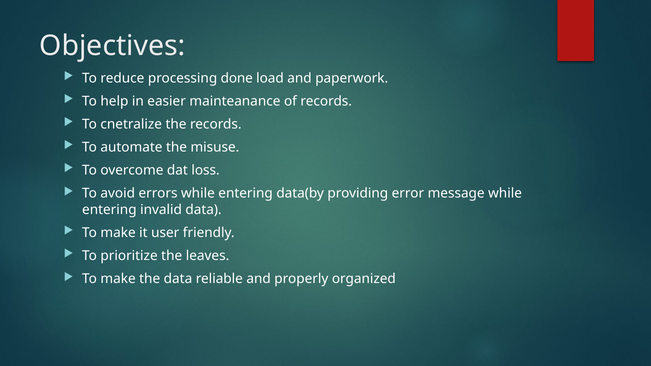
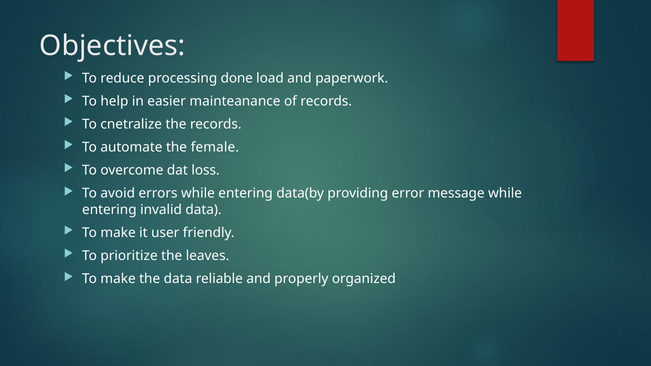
misuse: misuse -> female
